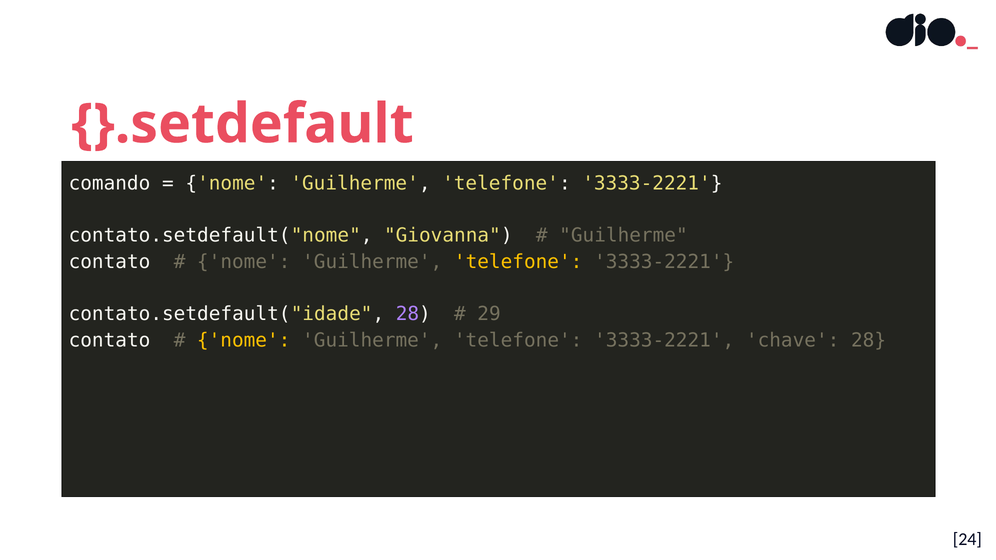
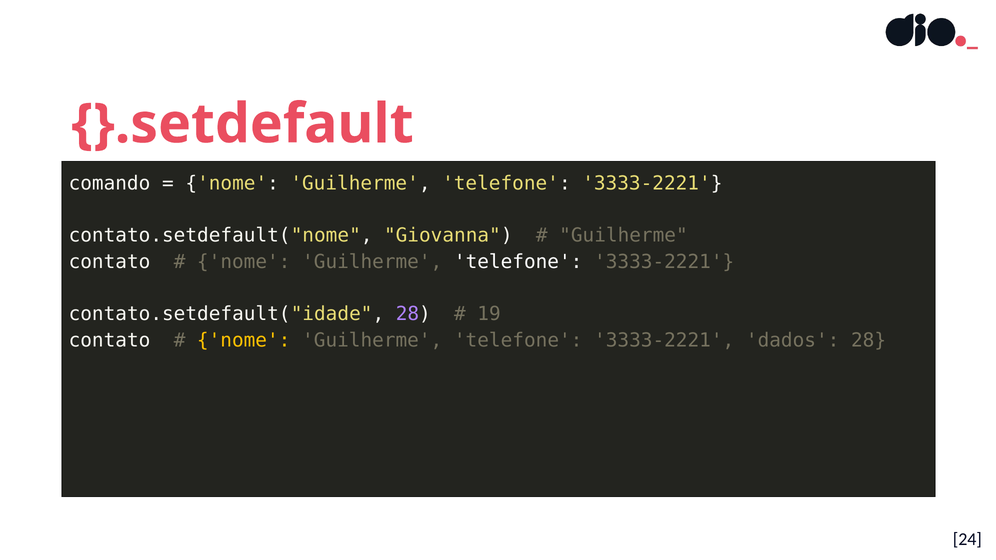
telefone at (518, 262) colour: yellow -> white
29: 29 -> 19
chave: chave -> dados
